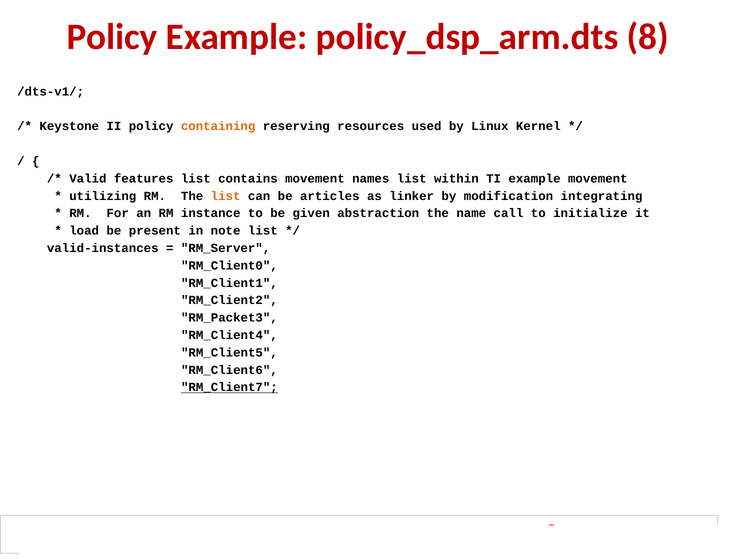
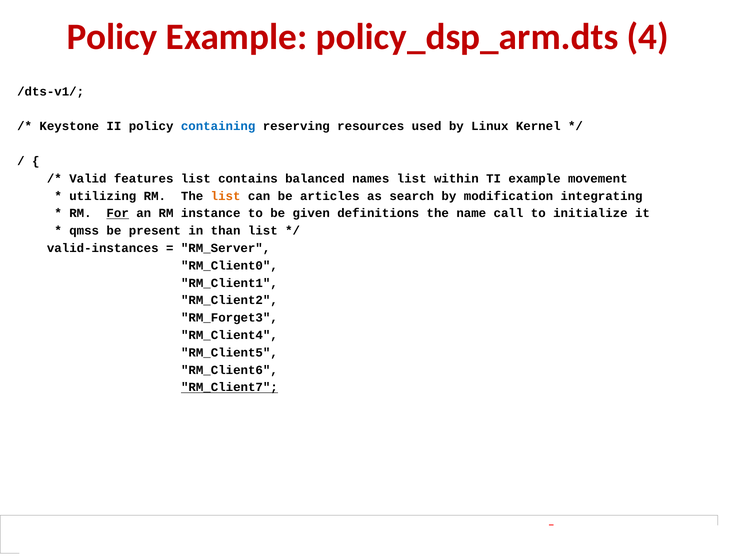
8: 8 -> 4
containing colour: orange -> blue
contains movement: movement -> balanced
linker: linker -> search
For underline: none -> present
abstraction: abstraction -> definitions
load: load -> qmss
note: note -> than
RM_Packet3: RM_Packet3 -> RM_Forget3
